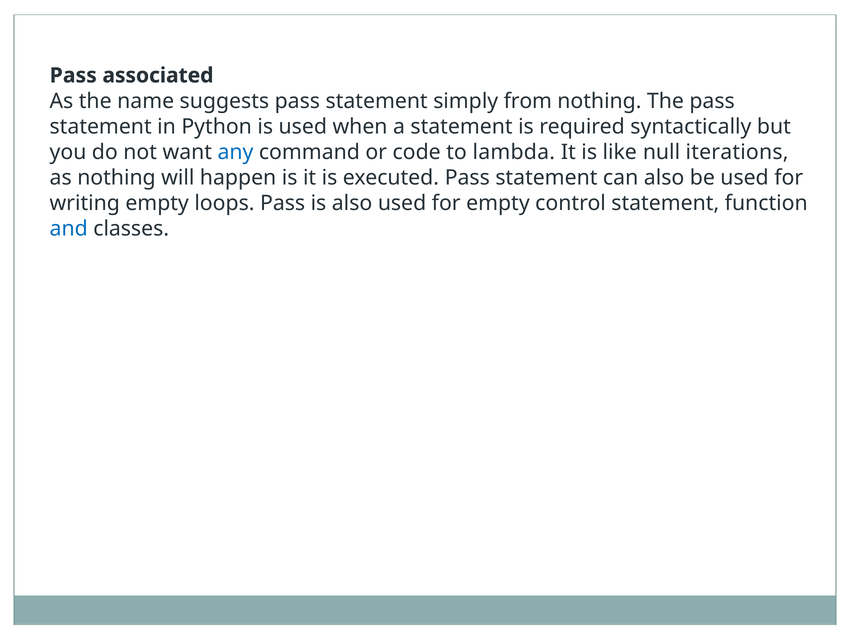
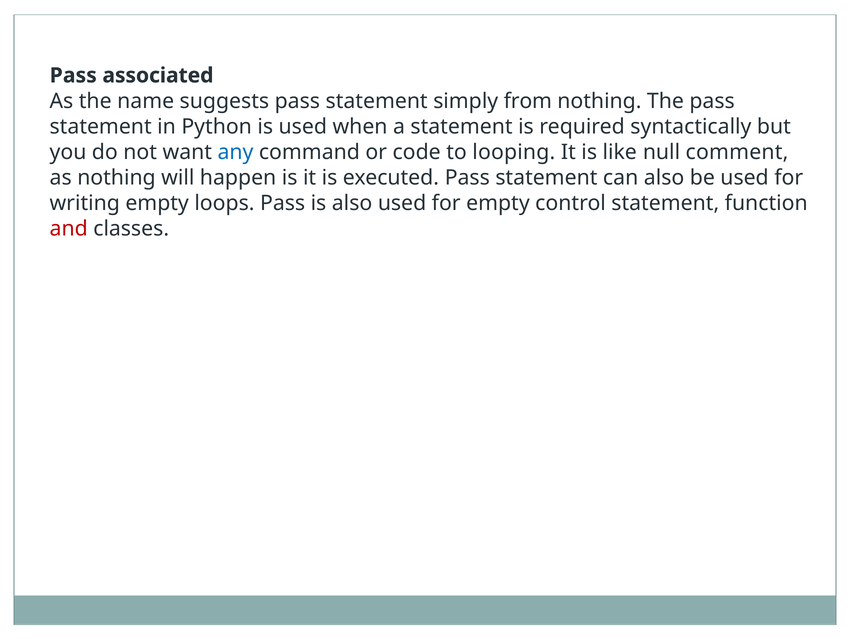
lambda: lambda -> looping
iterations: iterations -> comment
and colour: blue -> red
